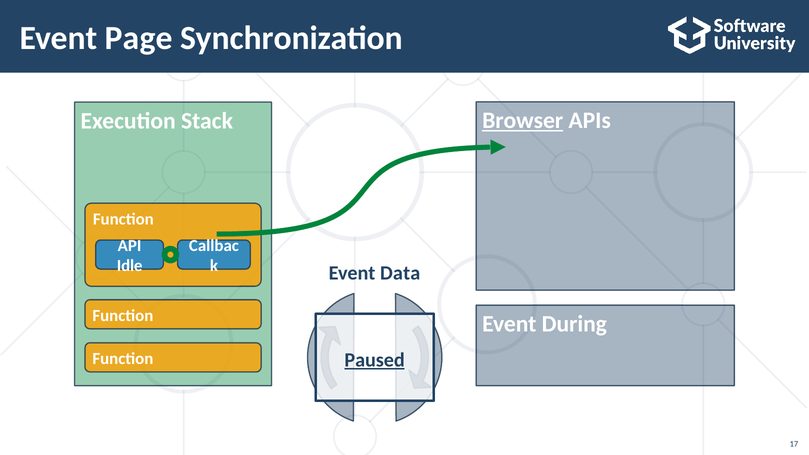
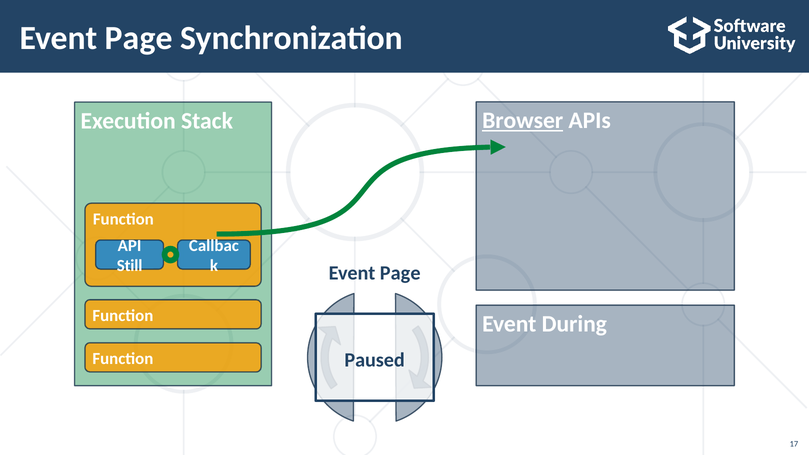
Idle: Idle -> Still
Data at (400, 273): Data -> Page
Paused underline: present -> none
